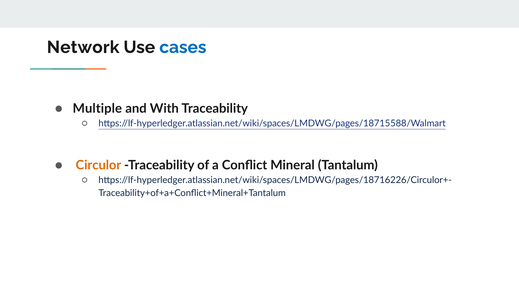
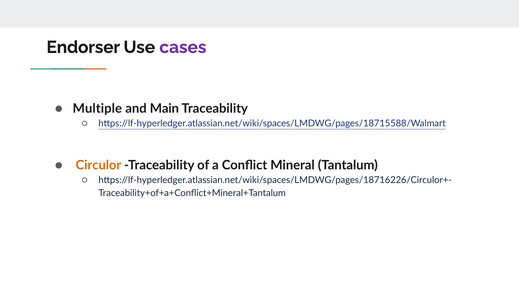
Network: Network -> Endorser
cases colour: blue -> purple
With: With -> Main
